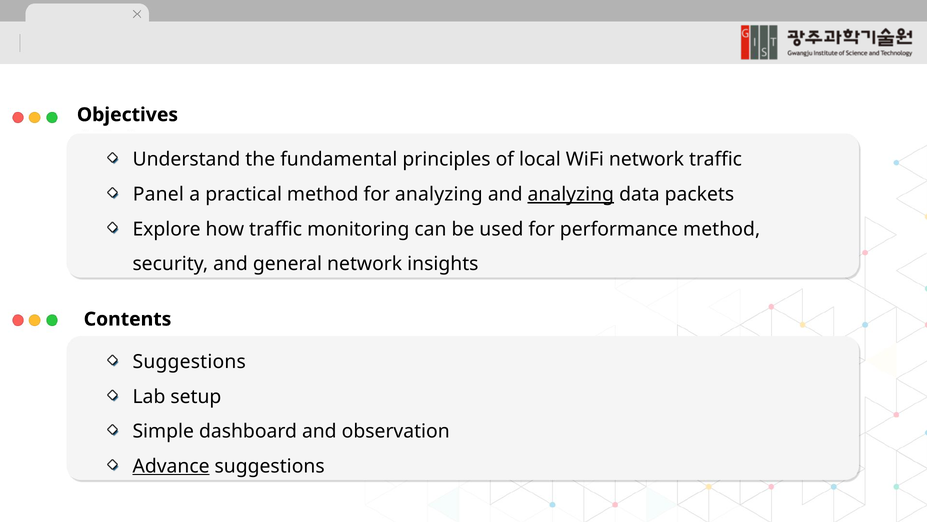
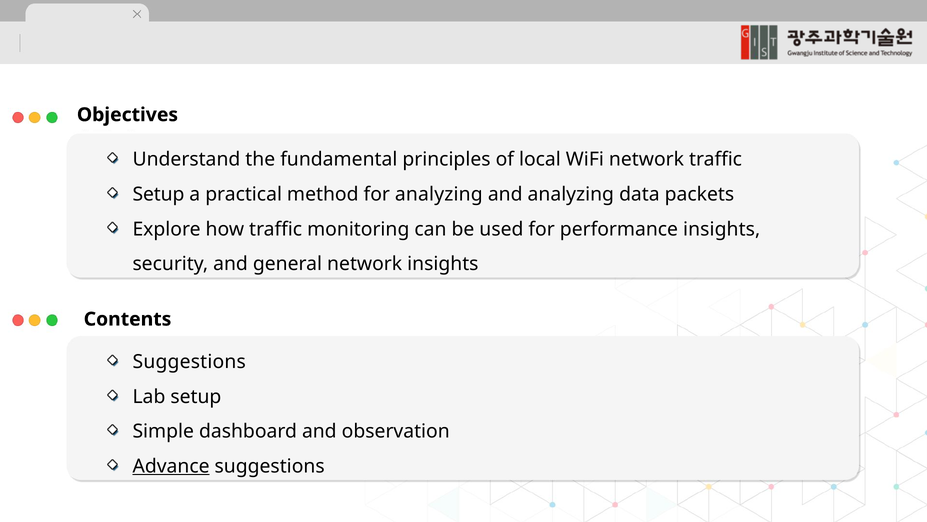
Panel at (158, 194): Panel -> Setup
analyzing at (571, 194) underline: present -> none
performance method: method -> insights
